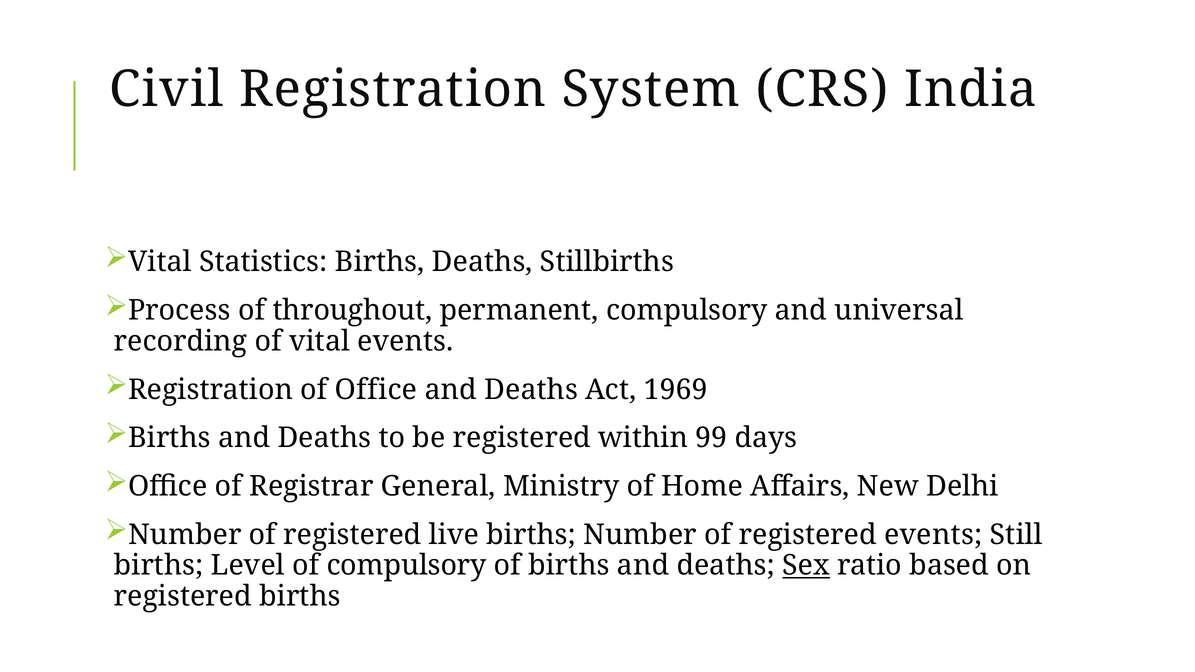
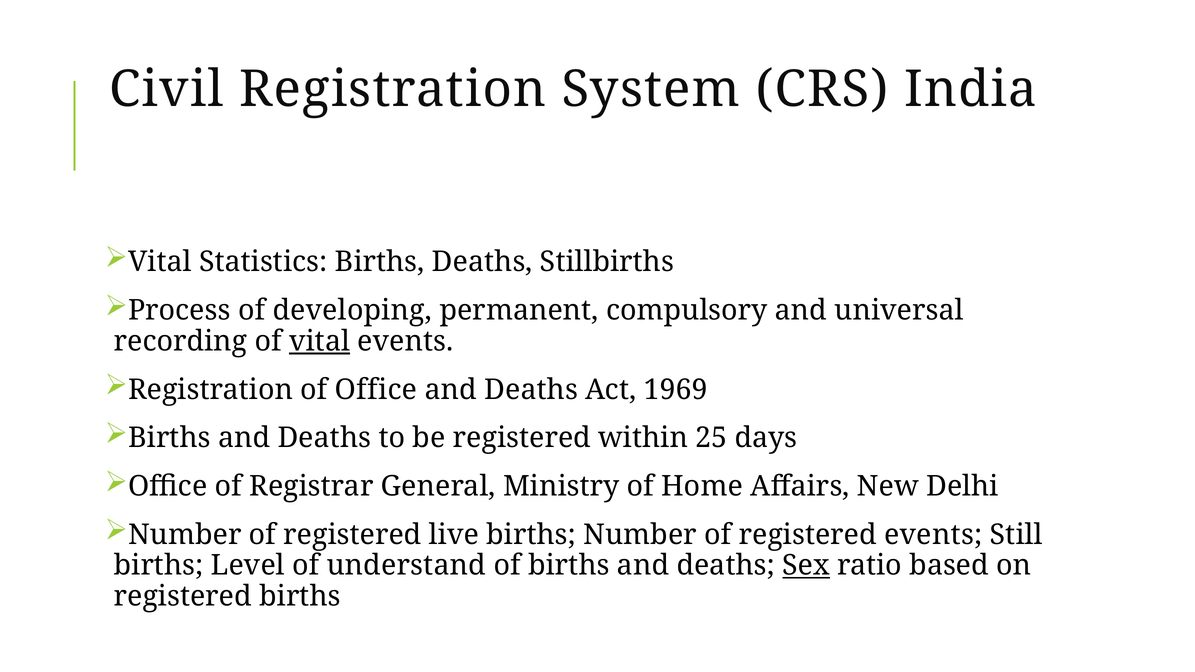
throughout: throughout -> developing
vital at (320, 341) underline: none -> present
99: 99 -> 25
of compulsory: compulsory -> understand
